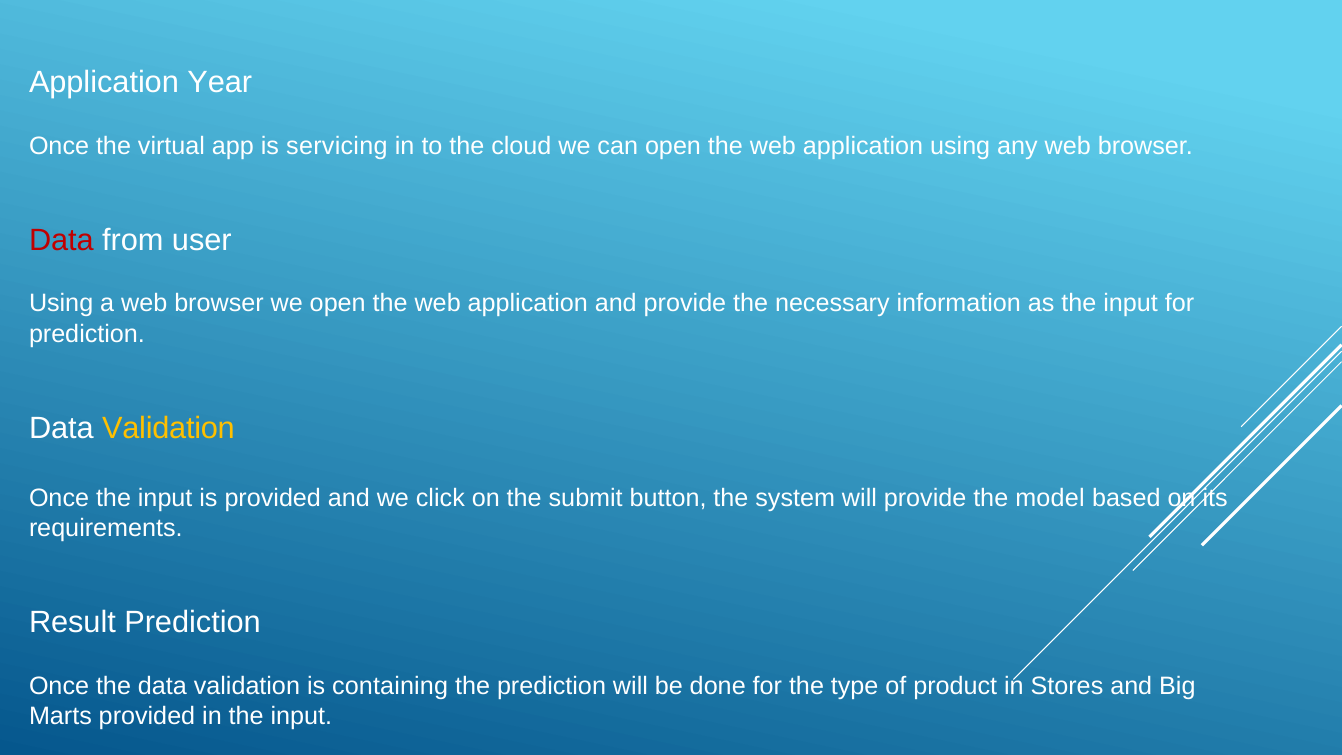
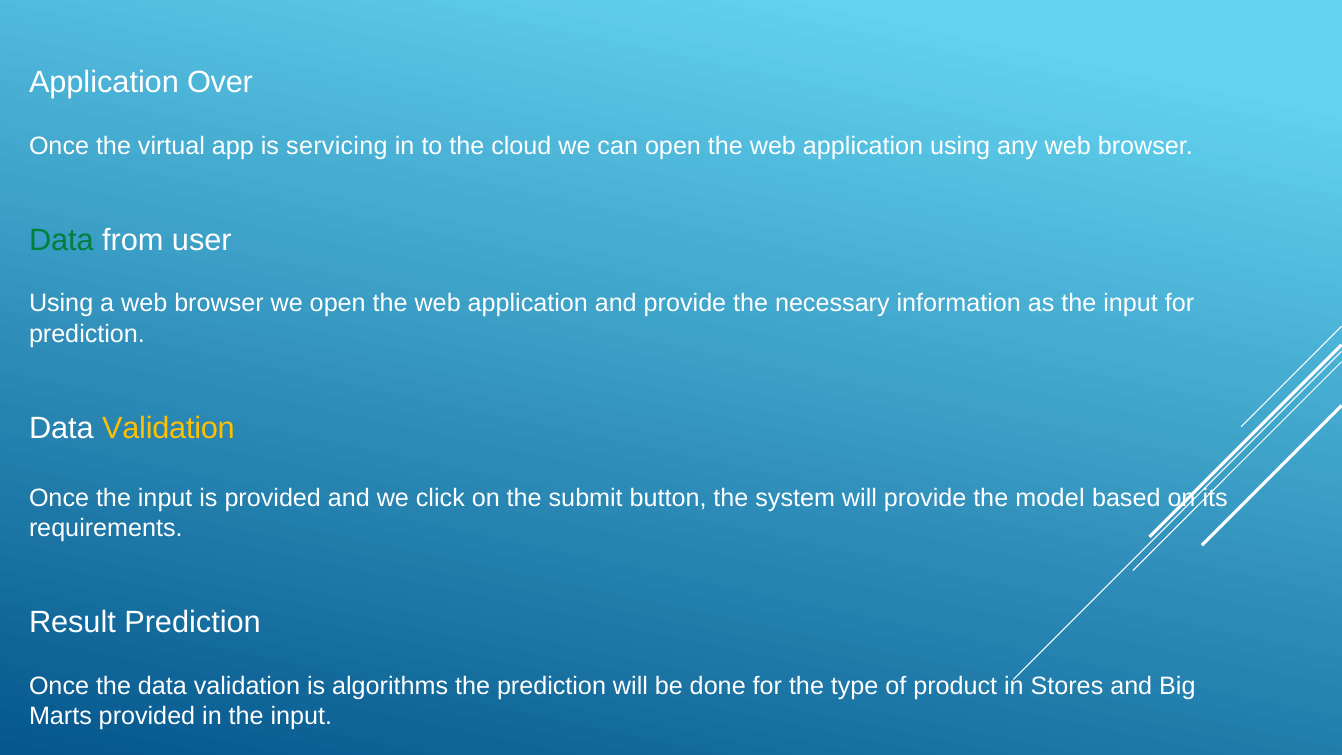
Year: Year -> Over
Data at (61, 240) colour: red -> green
containing: containing -> algorithms
